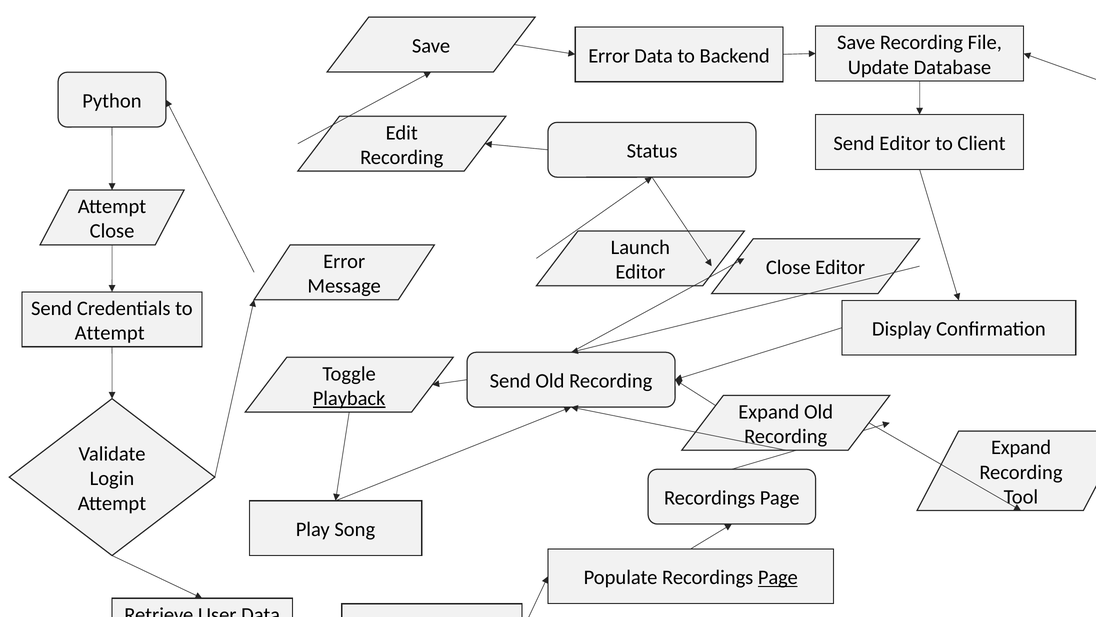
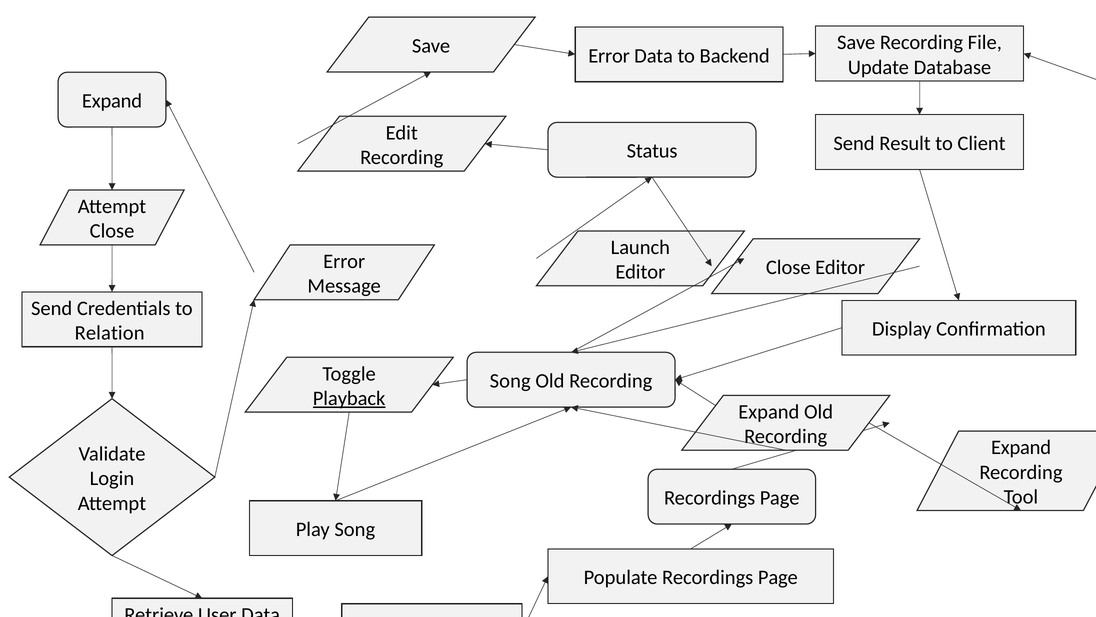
Python at (112, 101): Python -> Expand
Send Editor: Editor -> Result
Attempt at (110, 333): Attempt -> Relation
Send at (510, 381): Send -> Song
Page at (778, 577) underline: present -> none
